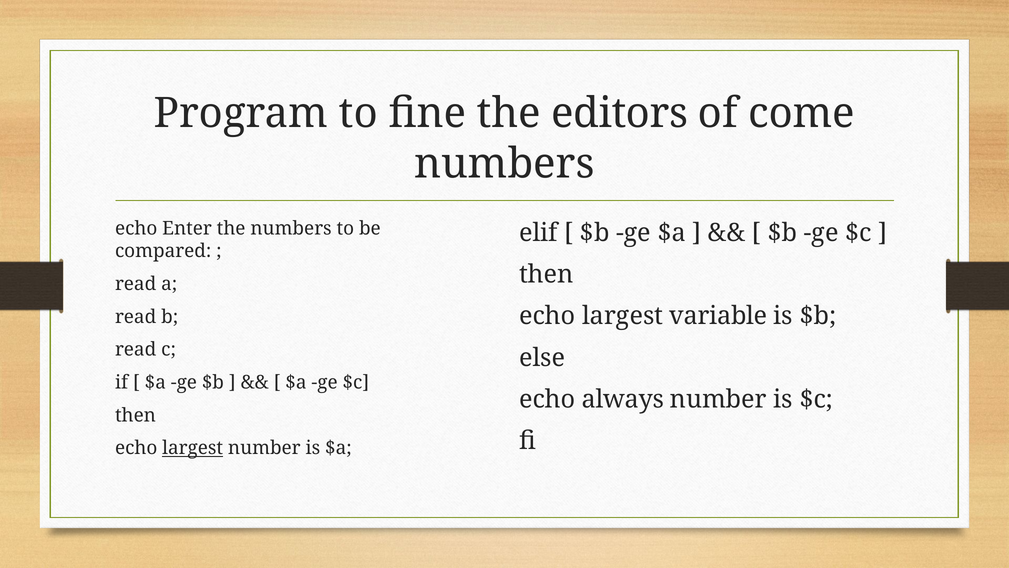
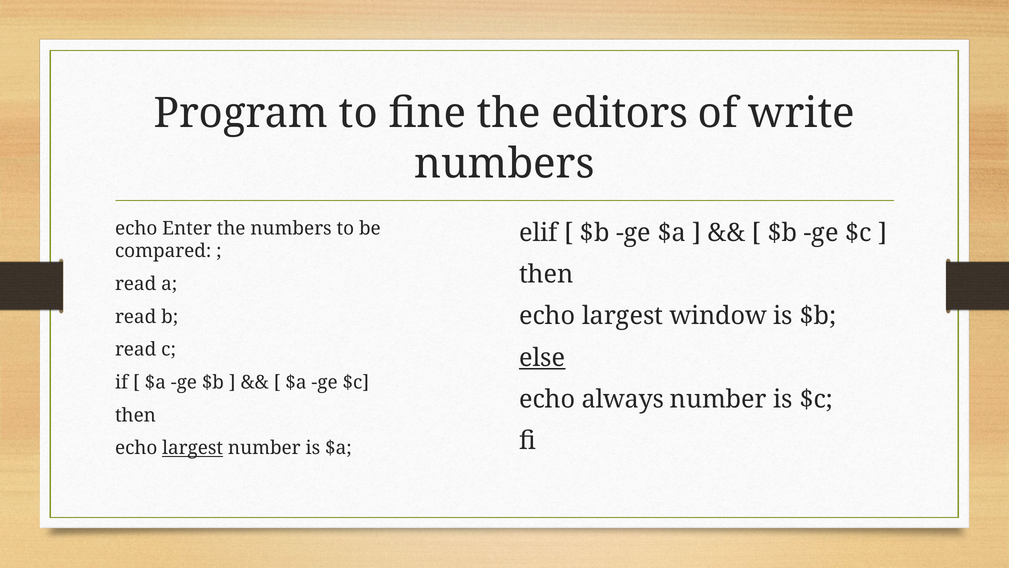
come: come -> write
variable: variable -> window
else underline: none -> present
